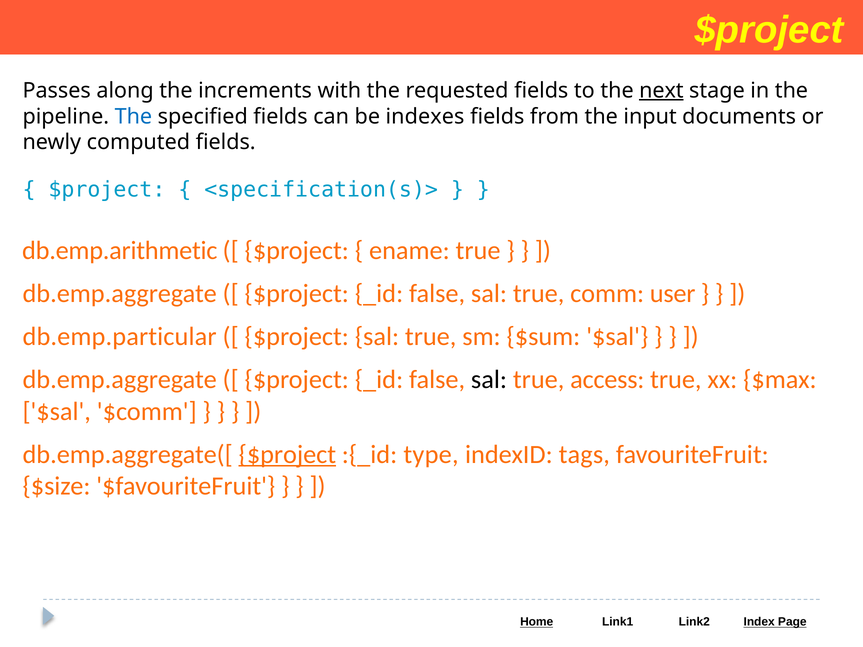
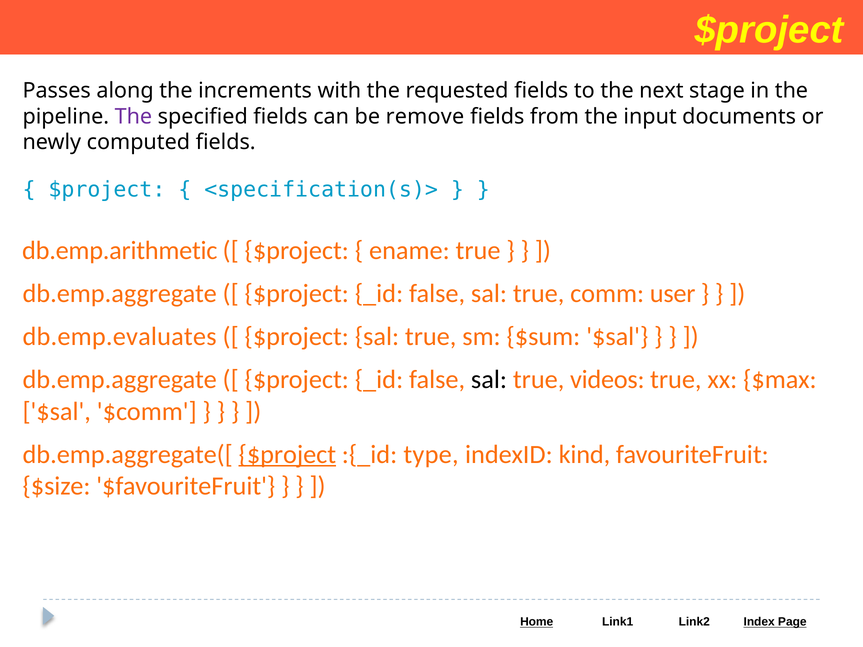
next underline: present -> none
The at (133, 116) colour: blue -> purple
indexes: indexes -> remove
db.emp.particular: db.emp.particular -> db.emp.evaluates
access: access -> videos
tags: tags -> kind
